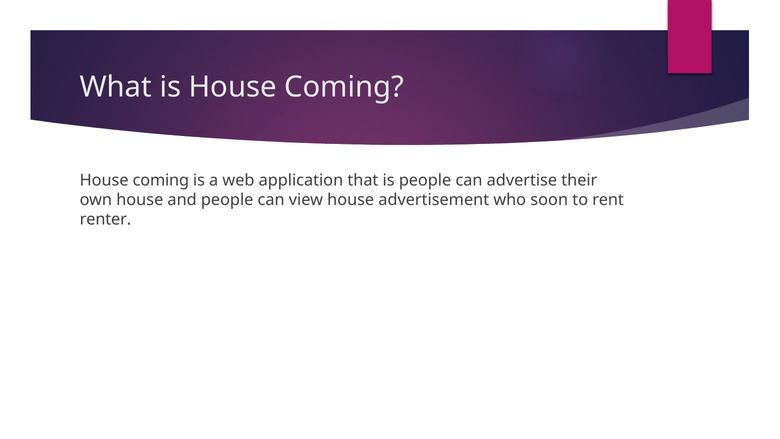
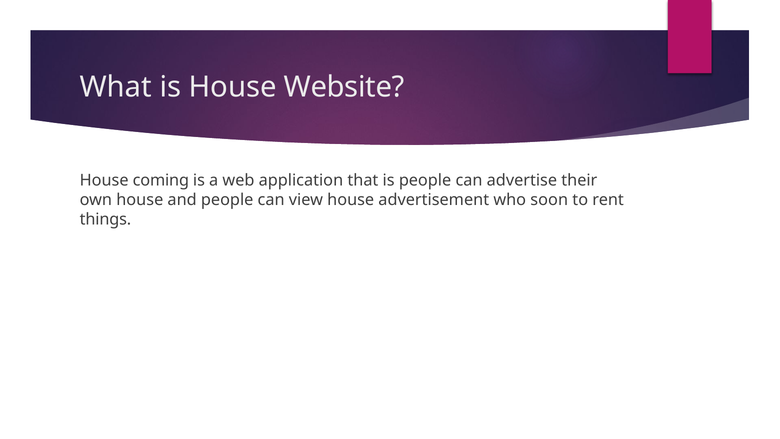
is House Coming: Coming -> Website
renter: renter -> things
